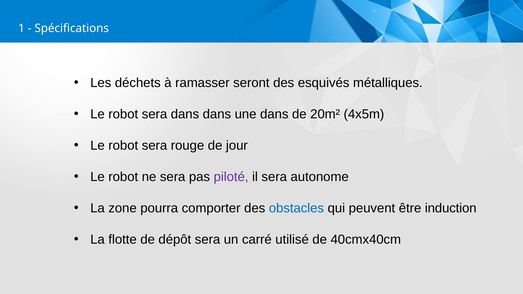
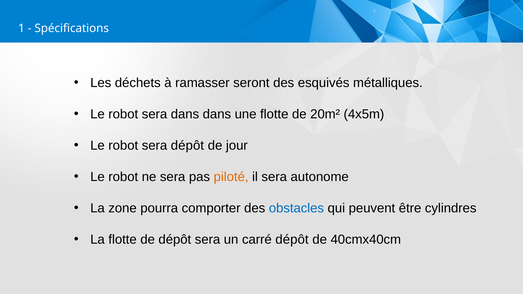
une dans: dans -> flotte
sera rouge: rouge -> dépôt
piloté colour: purple -> orange
induction: induction -> cylindres
carré utilisé: utilisé -> dépôt
